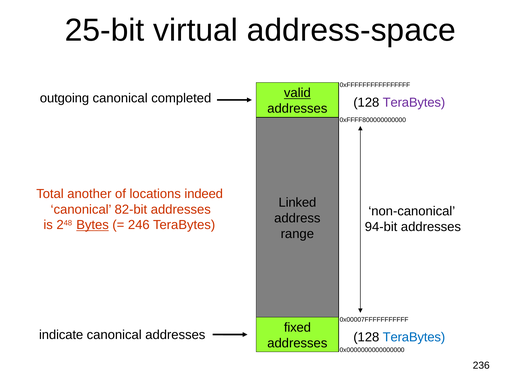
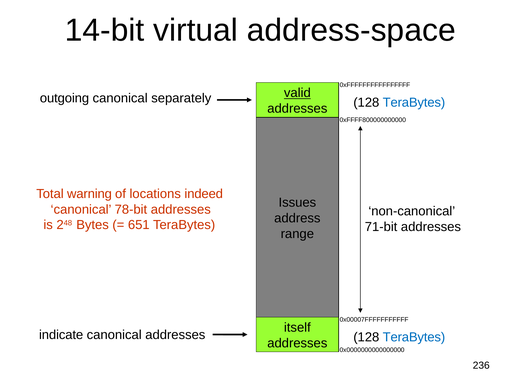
25-bit: 25-bit -> 14-bit
completed: completed -> separately
TeraBytes at (414, 102) colour: purple -> blue
another: another -> warning
Linked: Linked -> Issues
82-bit: 82-bit -> 78-bit
Bytes underline: present -> none
246: 246 -> 651
94-bit: 94-bit -> 71-bit
fixed: fixed -> itself
